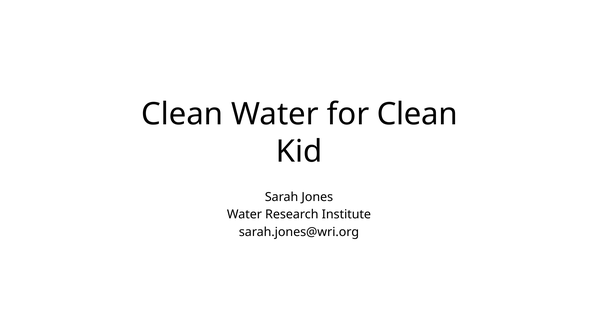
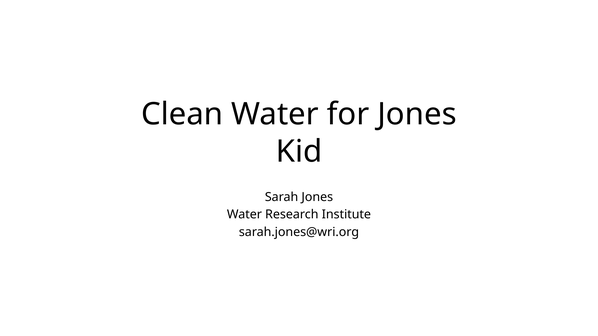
for Clean: Clean -> Jones
